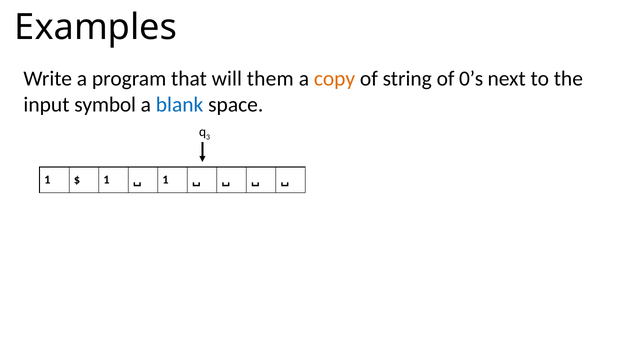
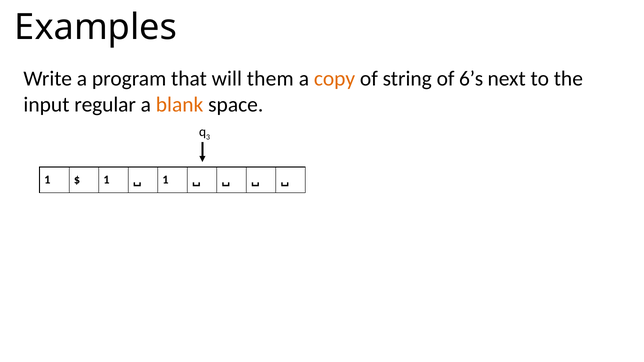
0’s: 0’s -> 6’s
symbol: symbol -> regular
blank colour: blue -> orange
